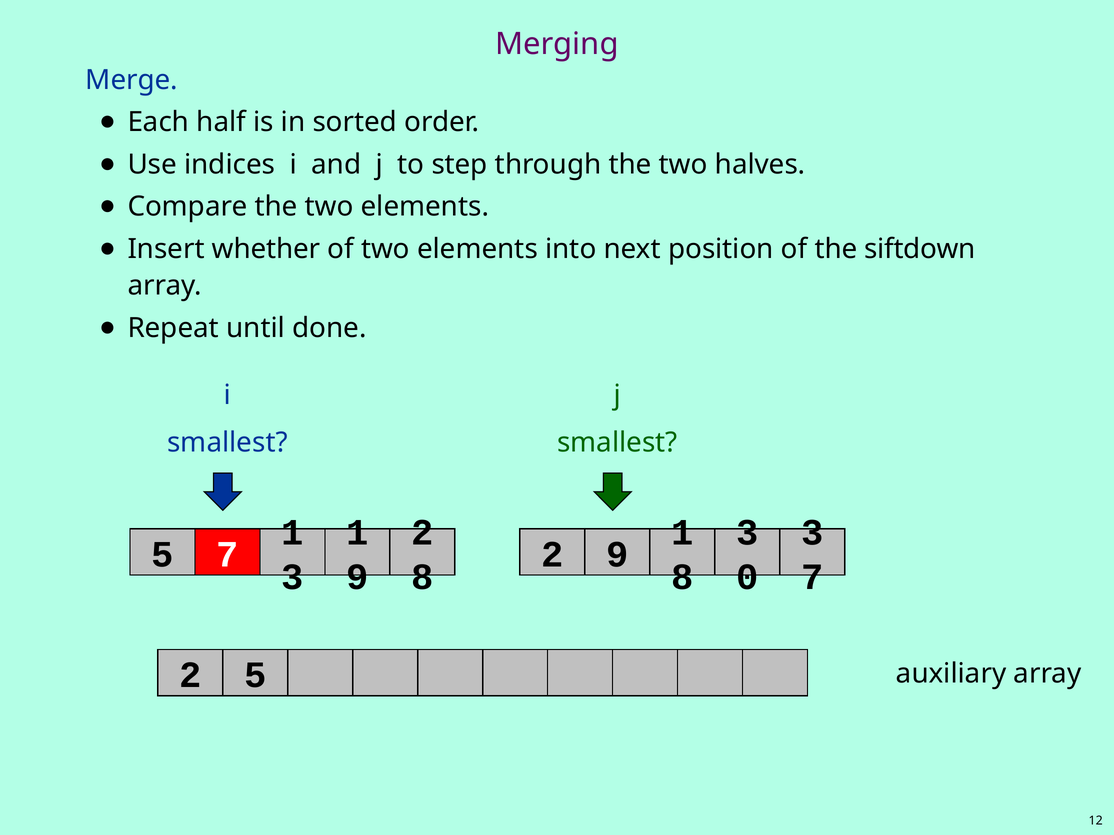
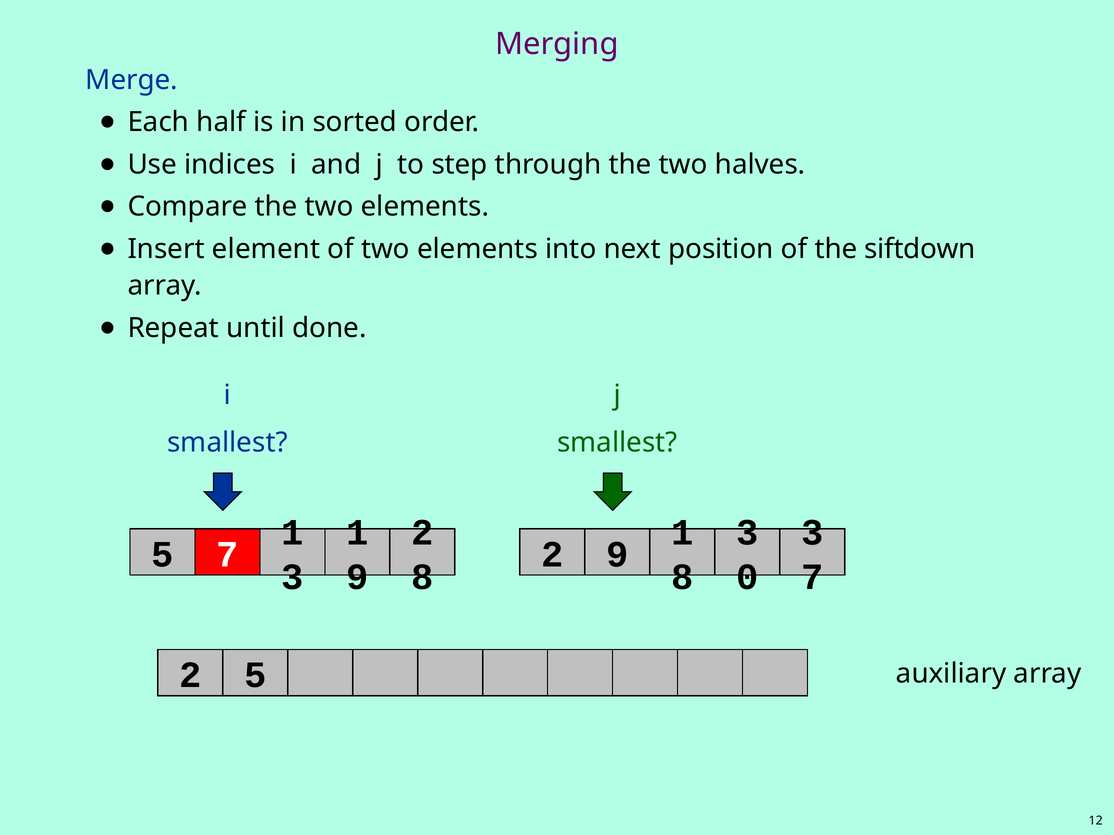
whether: whether -> element
